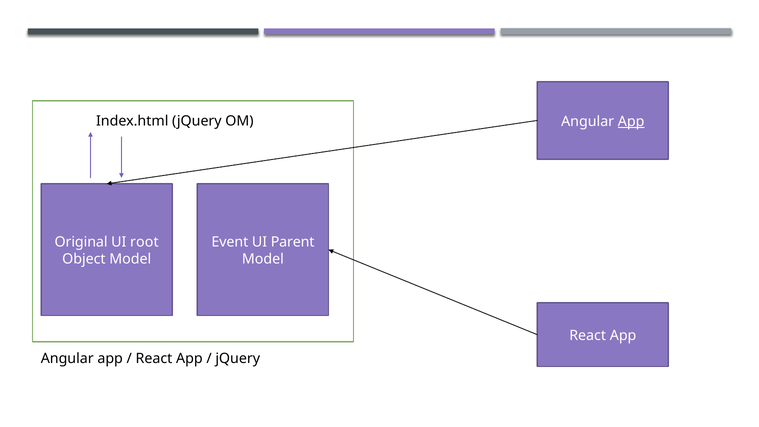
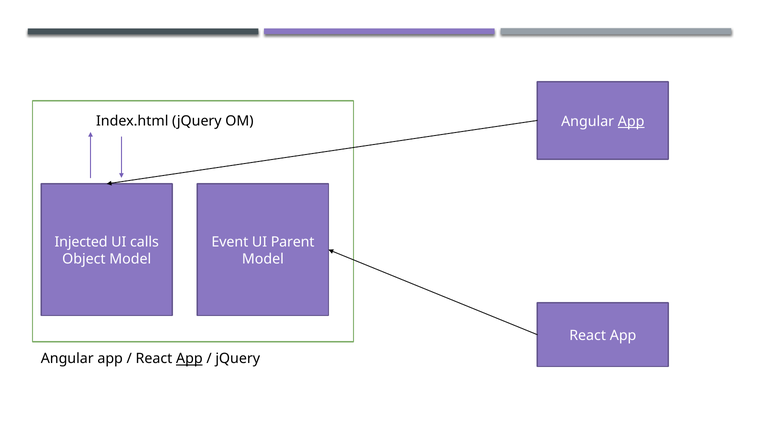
Original: Original -> Injected
root: root -> calls
App at (189, 359) underline: none -> present
